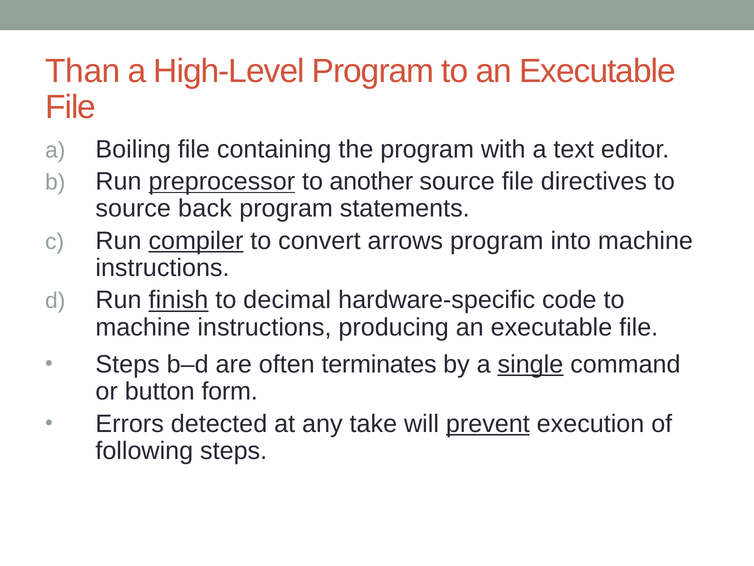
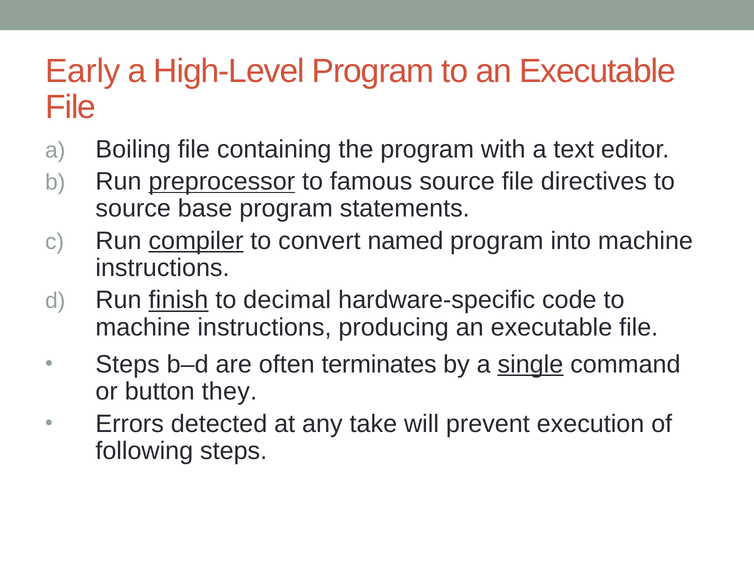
Than: Than -> Early
another: another -> famous
back: back -> base
arrows: arrows -> named
form: form -> they
prevent underline: present -> none
